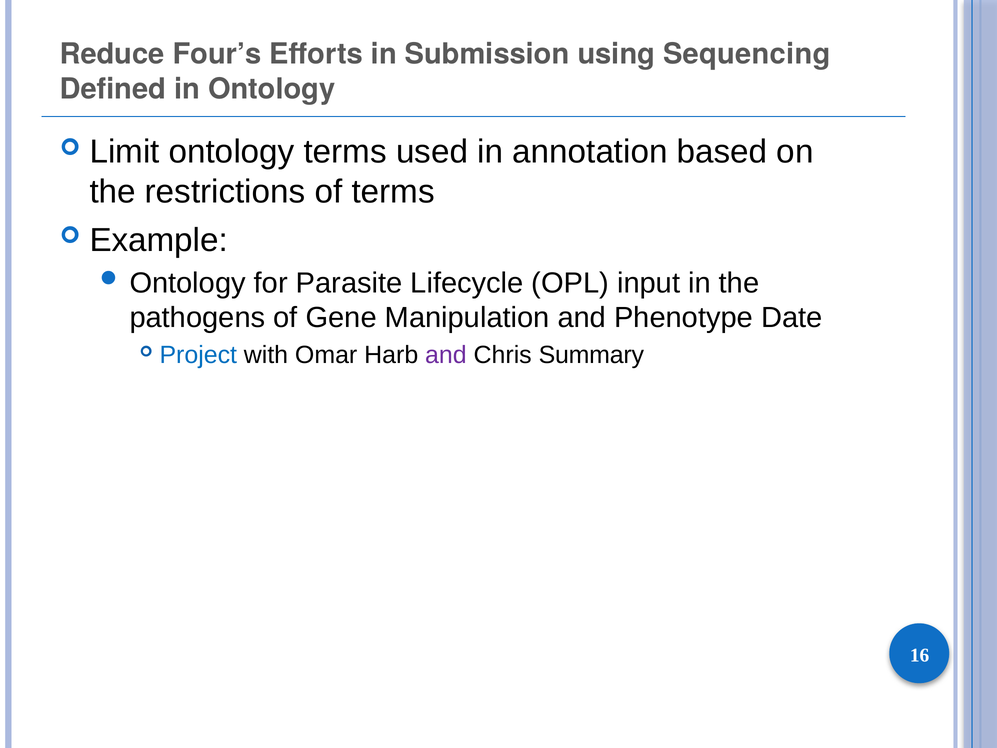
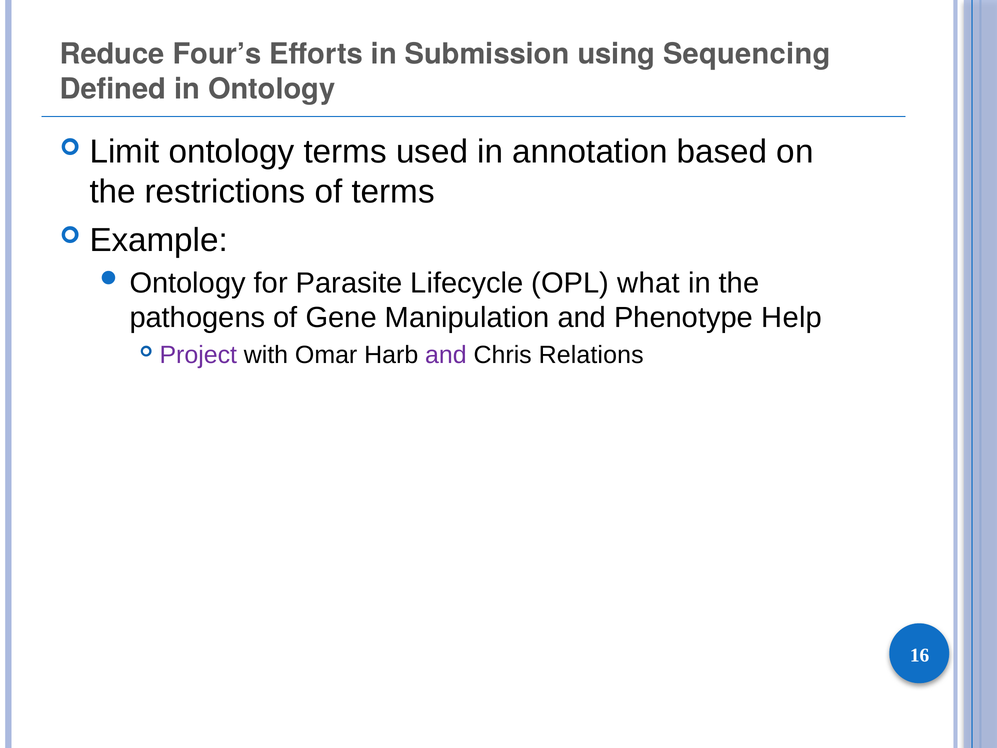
input: input -> what
Date: Date -> Help
Project colour: blue -> purple
Summary: Summary -> Relations
